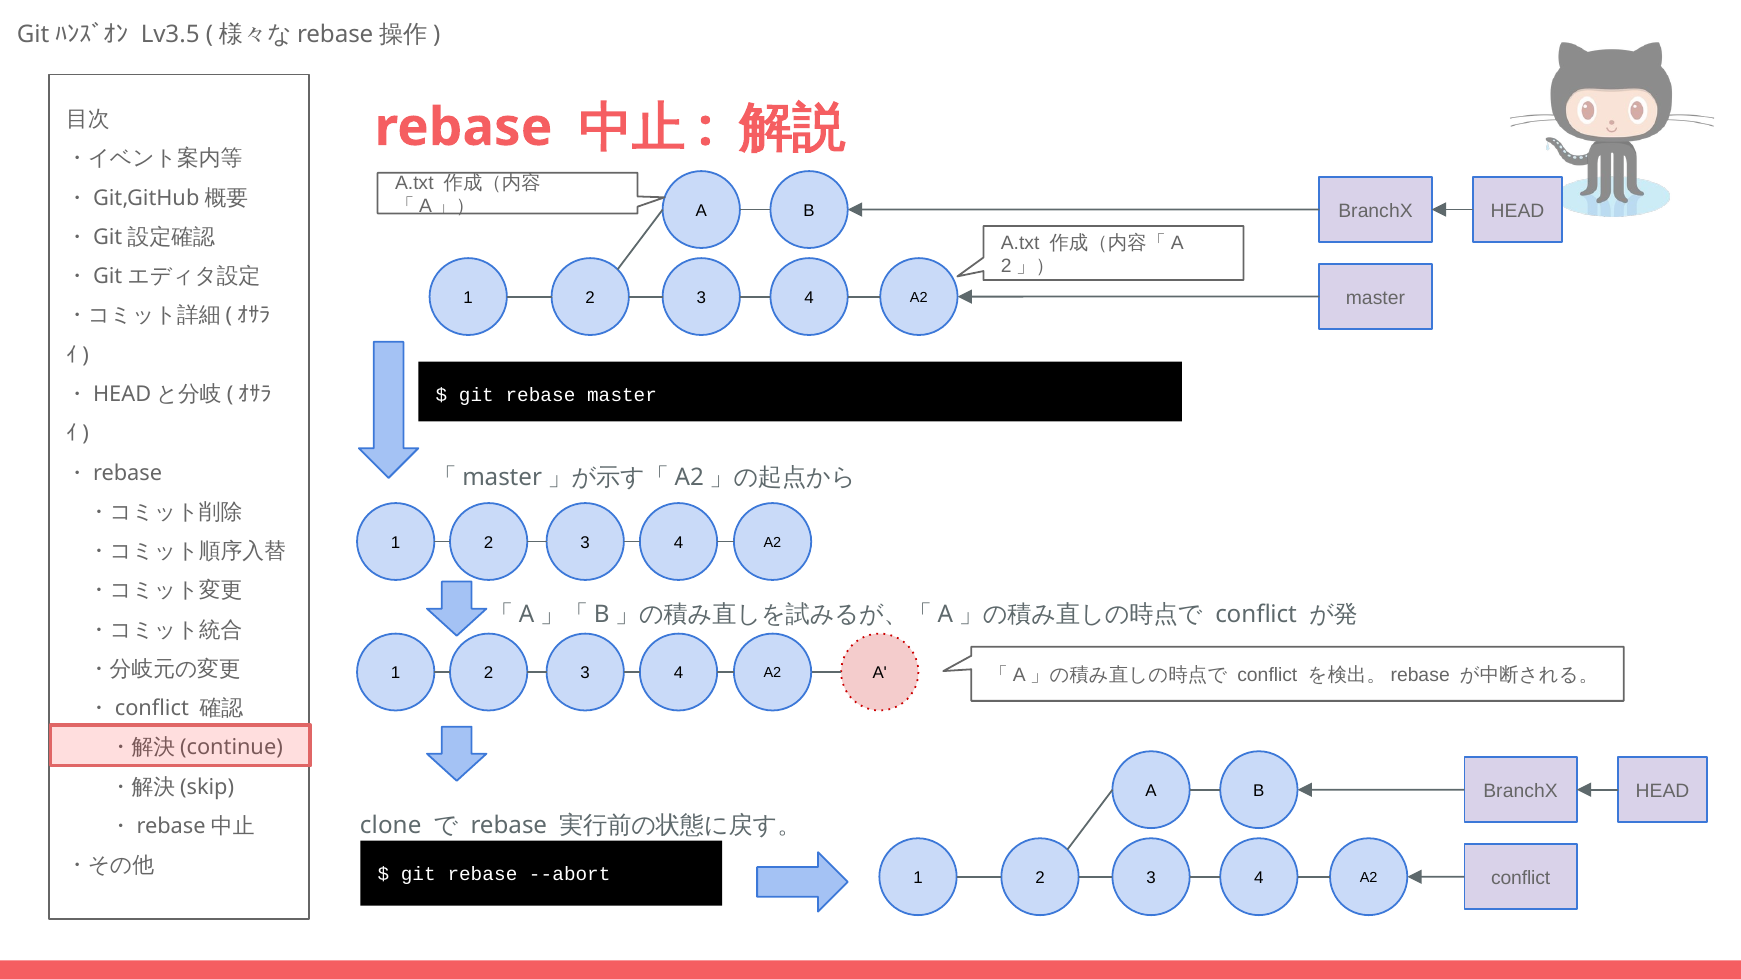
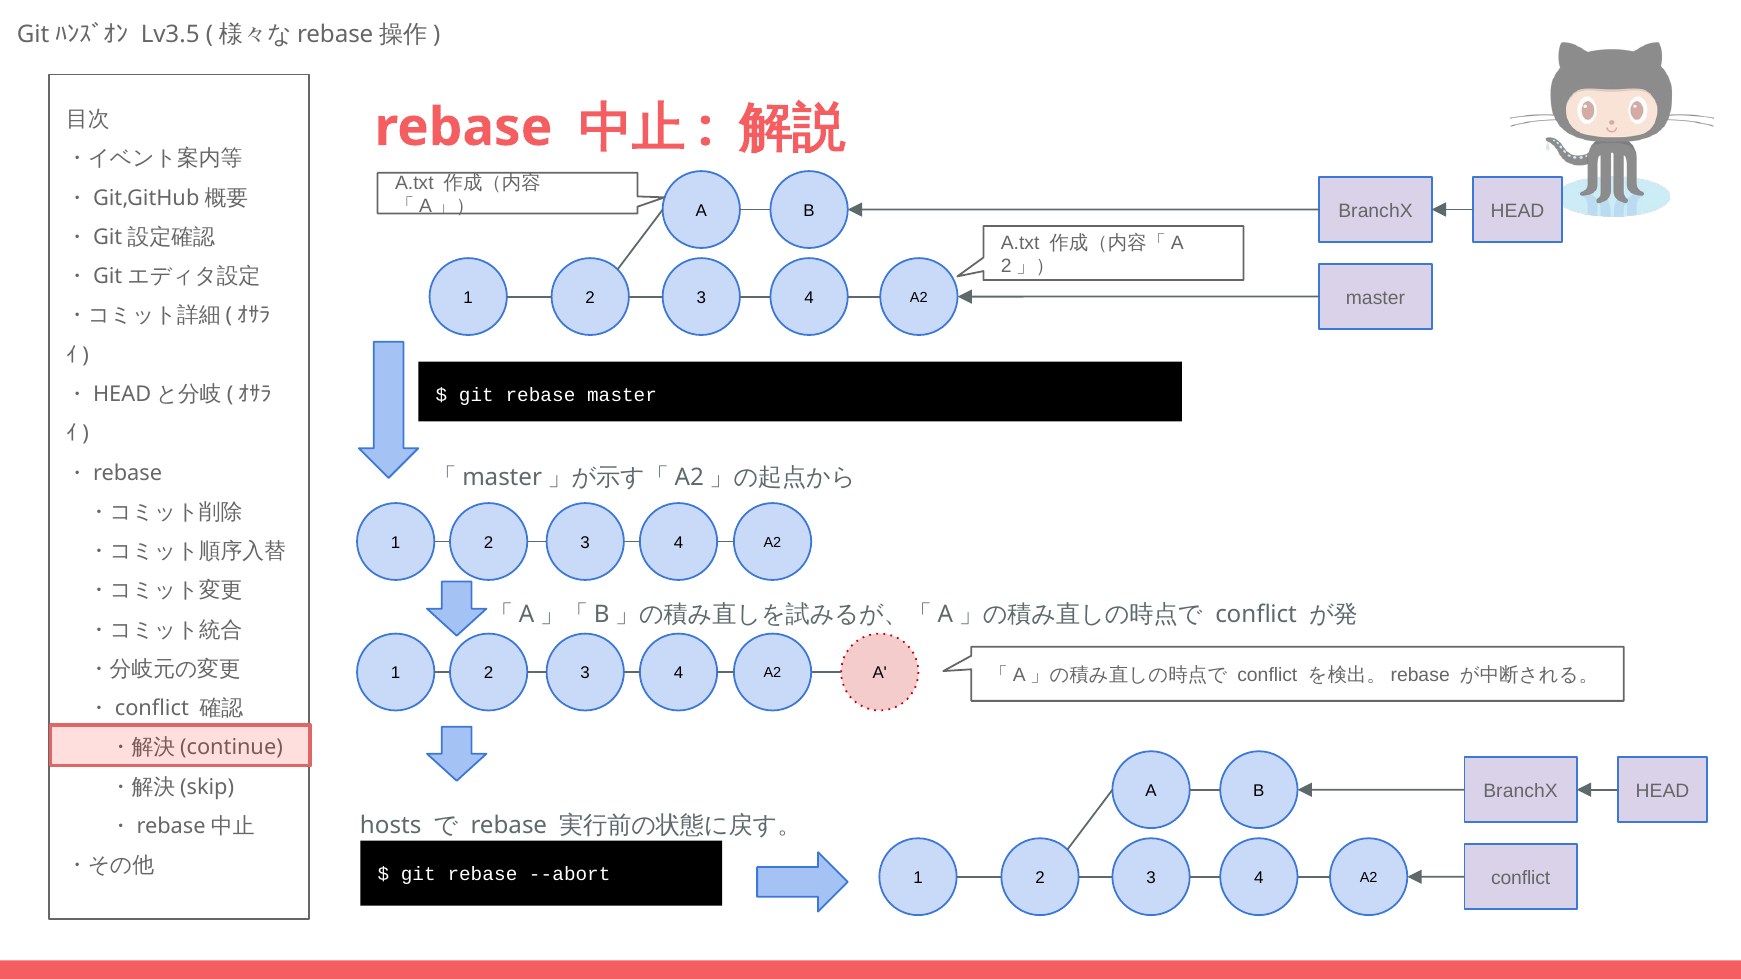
clone: clone -> hosts
